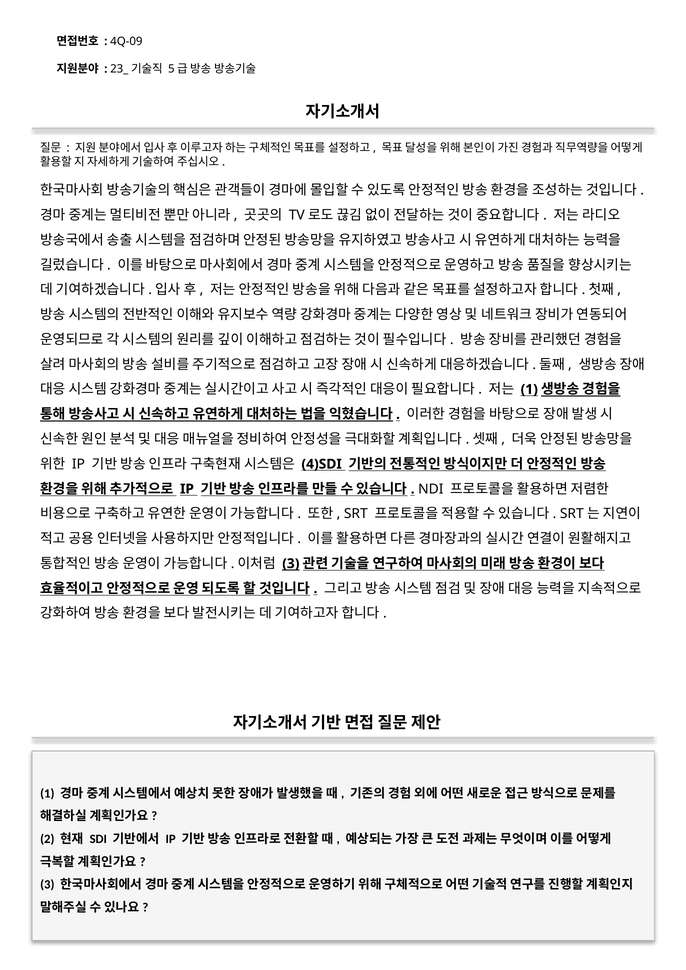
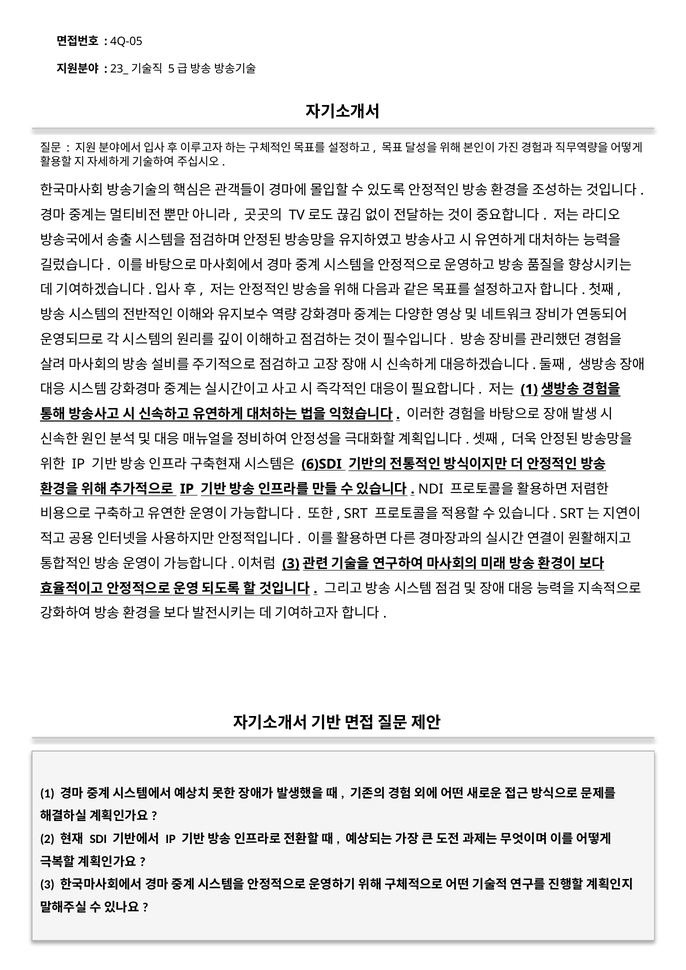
4Q-09: 4Q-09 -> 4Q-05
4)SDI: 4)SDI -> 6)SDI
